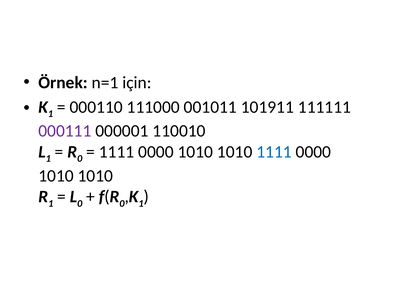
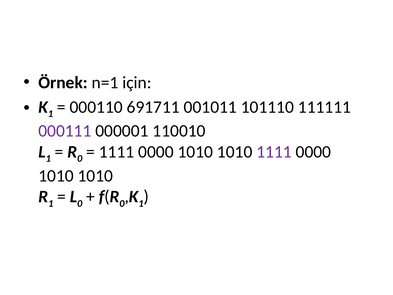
111000: 111000 -> 691711
101911: 101911 -> 101110
1111 at (274, 152) colour: blue -> purple
